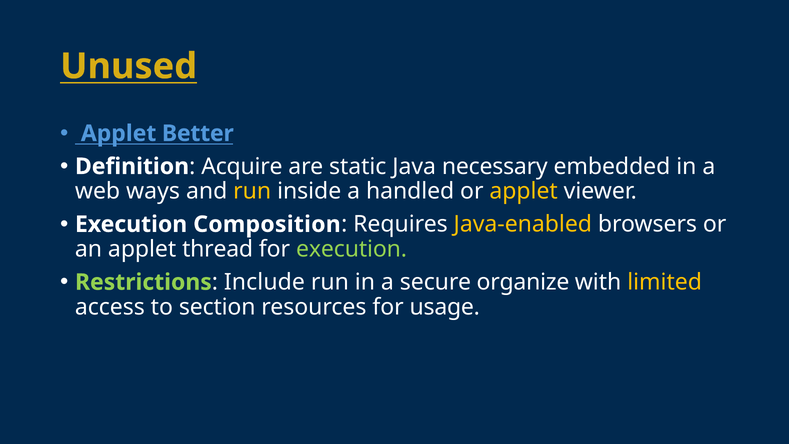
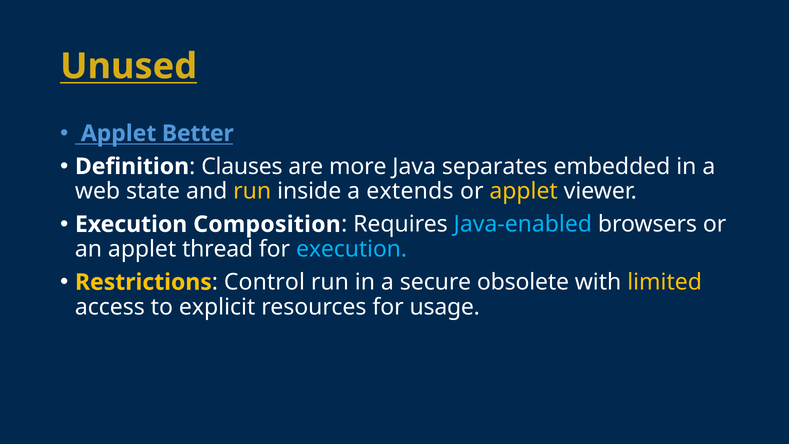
Acquire: Acquire -> Clauses
static: static -> more
necessary: necessary -> separates
ways: ways -> state
handled: handled -> extends
Java-enabled colour: yellow -> light blue
execution at (352, 249) colour: light green -> light blue
Restrictions colour: light green -> yellow
Include: Include -> Control
organize: organize -> obsolete
section: section -> explicit
